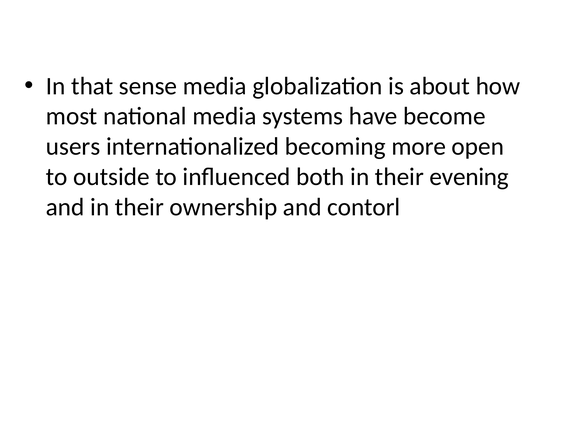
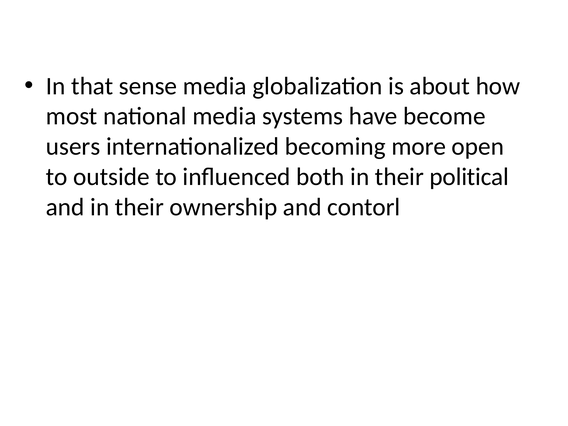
evening: evening -> political
